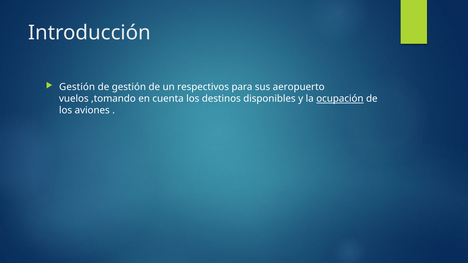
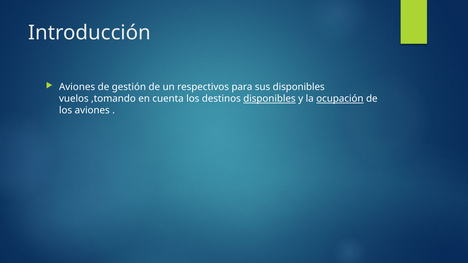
Gestión at (77, 87): Gestión -> Aviones
sus aeropuerto: aeropuerto -> disponibles
disponibles at (269, 99) underline: none -> present
